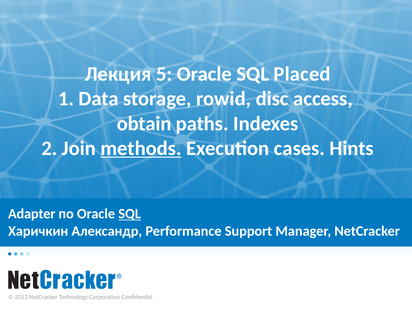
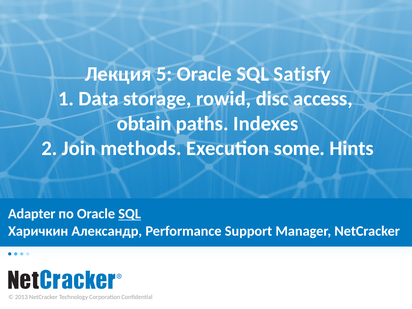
Placed: Placed -> Satisfy
methods underline: present -> none
cases: cases -> some
